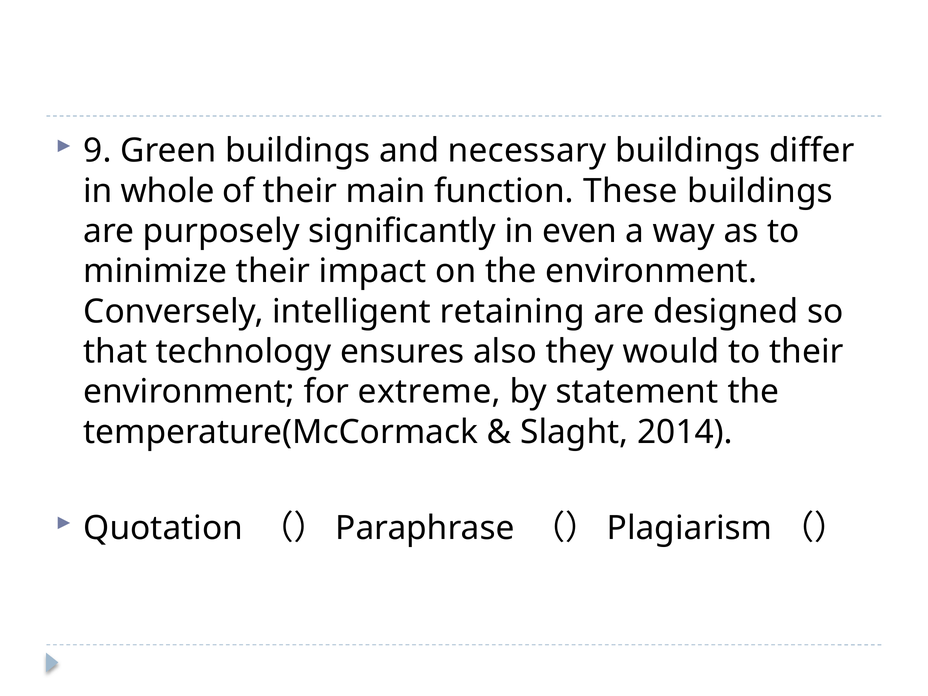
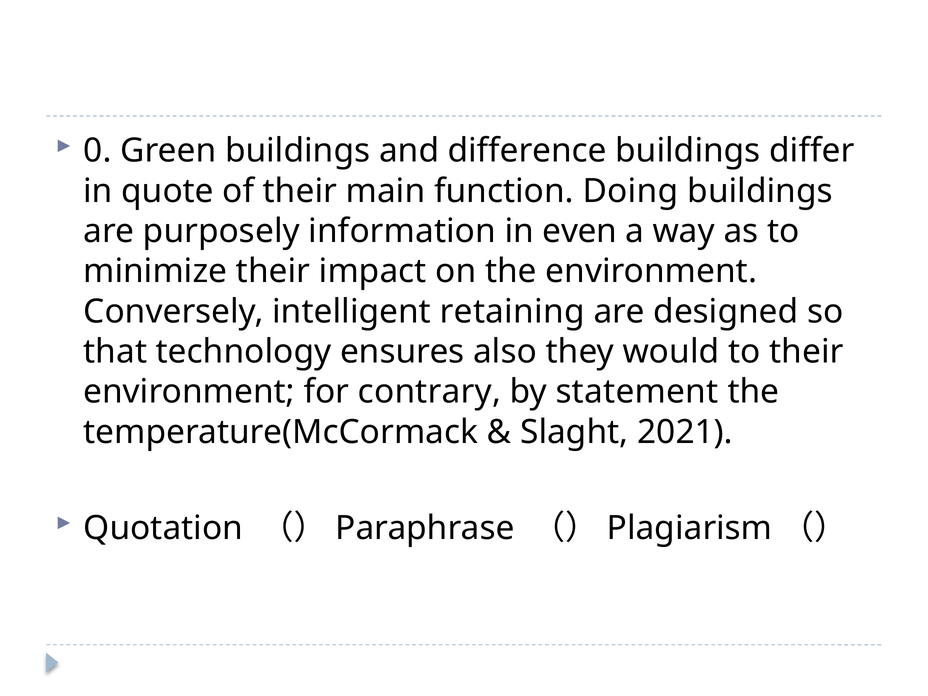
9: 9 -> 0
necessary: necessary -> difference
whole: whole -> quote
These: These -> Doing
significantly: significantly -> information
extreme: extreme -> contrary
2014: 2014 -> 2021
